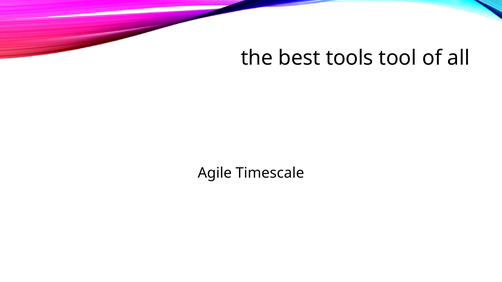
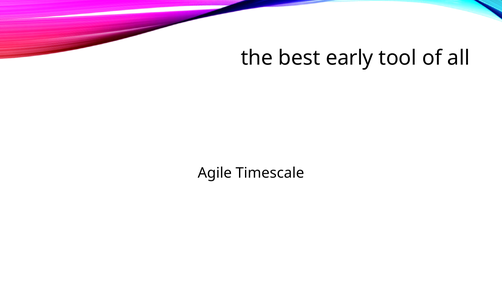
tools: tools -> early
